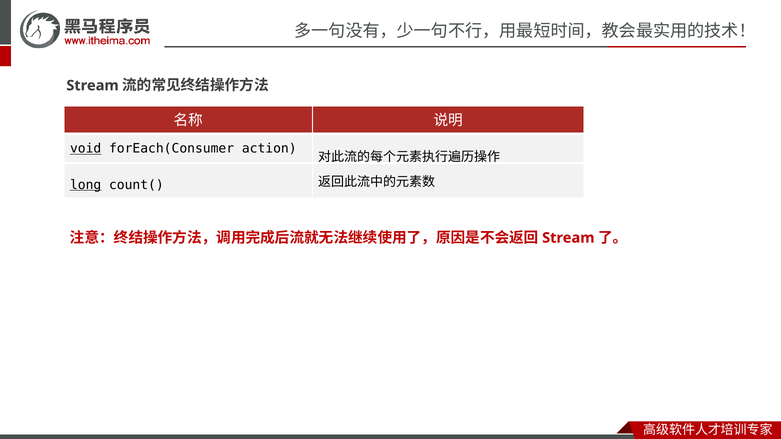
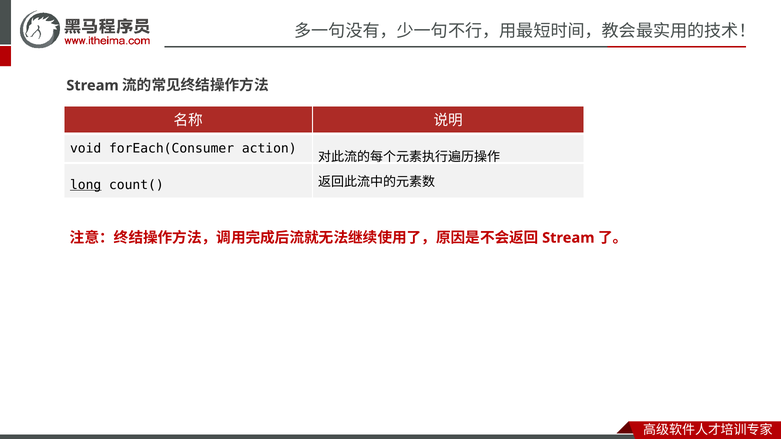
void underline: present -> none
